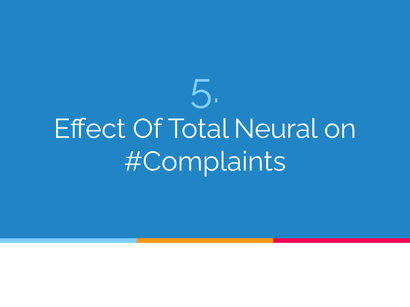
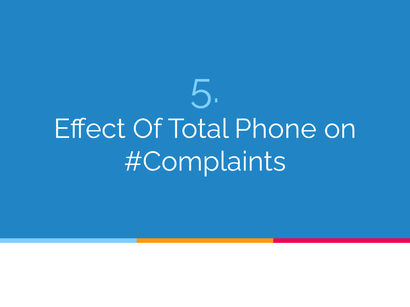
Neural: Neural -> Phone
